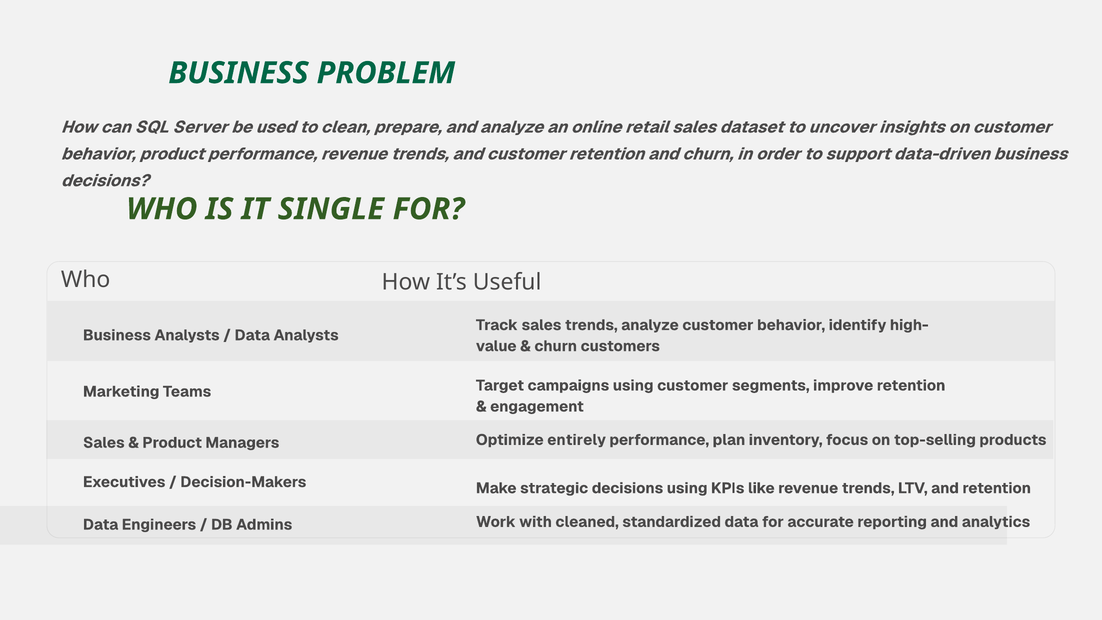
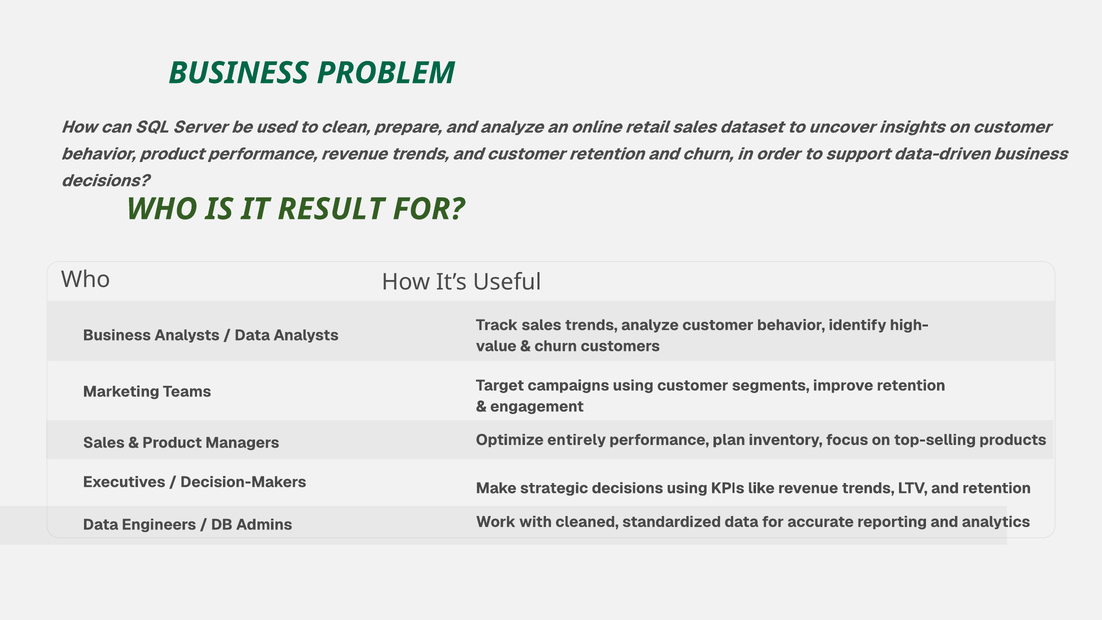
SINGLE: SINGLE -> RESULT
